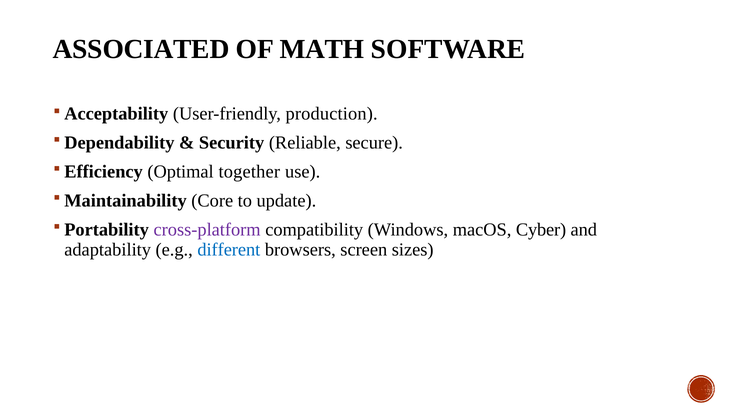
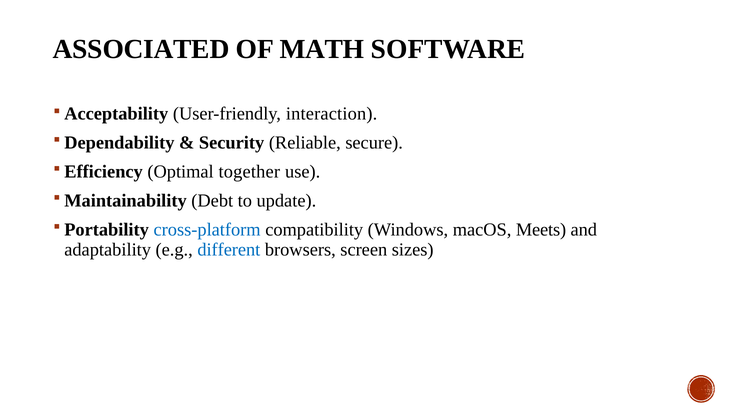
production: production -> interaction
Core: Core -> Debt
cross-platform colour: purple -> blue
Cyber: Cyber -> Meets
